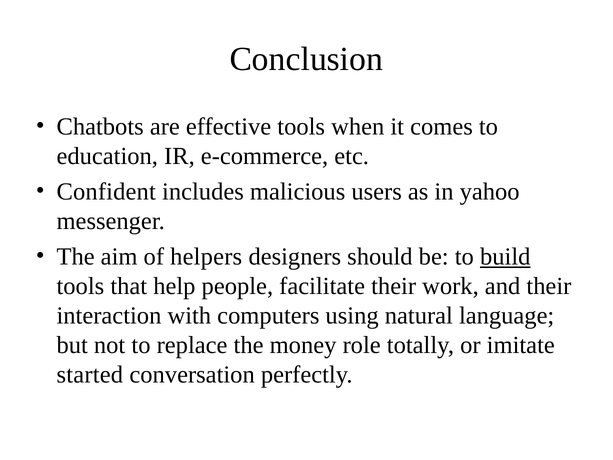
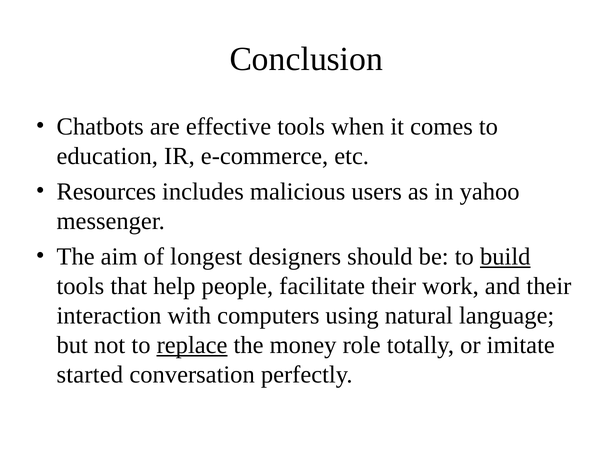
Confident: Confident -> Resources
helpers: helpers -> longest
replace underline: none -> present
